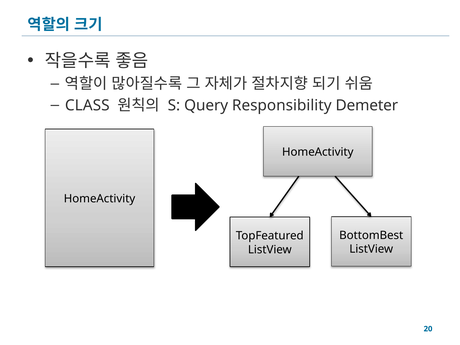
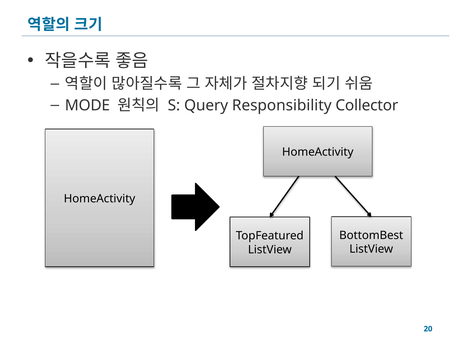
CLASS: CLASS -> MODE
Demeter: Demeter -> Collector
